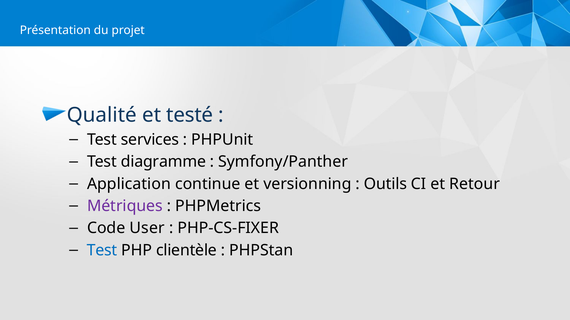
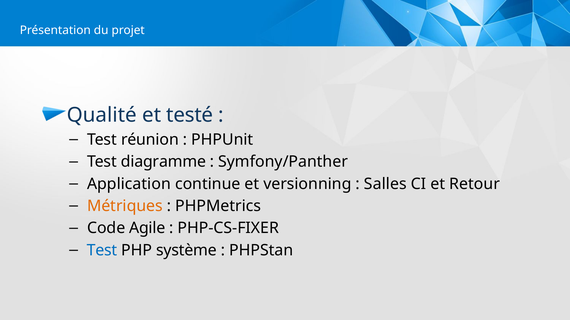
services: services -> réunion
Outils: Outils -> Salles
Métriques colour: purple -> orange
User: User -> Agile
clientèle: clientèle -> système
